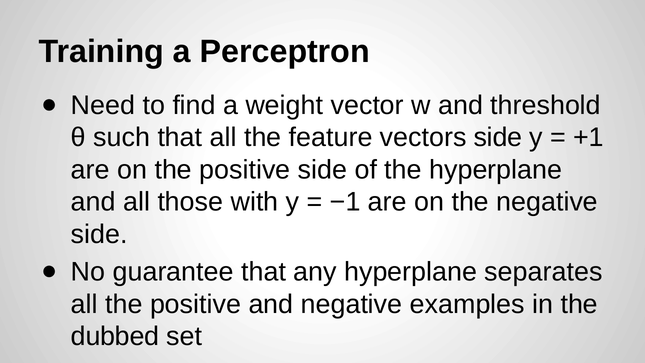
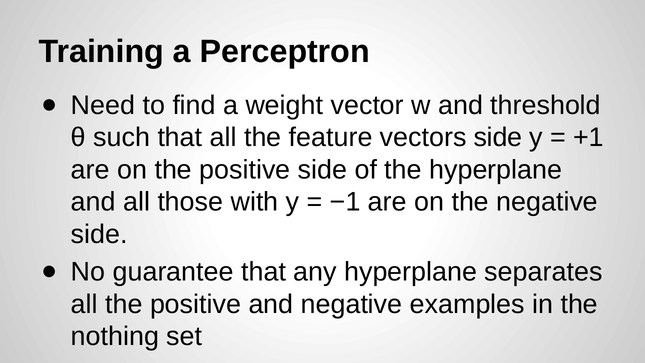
dubbed: dubbed -> nothing
